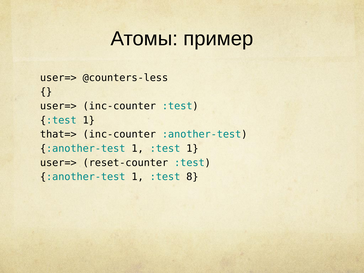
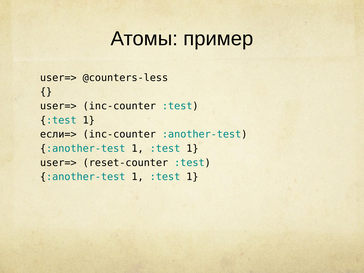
that=>: that=> -> если=>
8 at (192, 177): 8 -> 1
